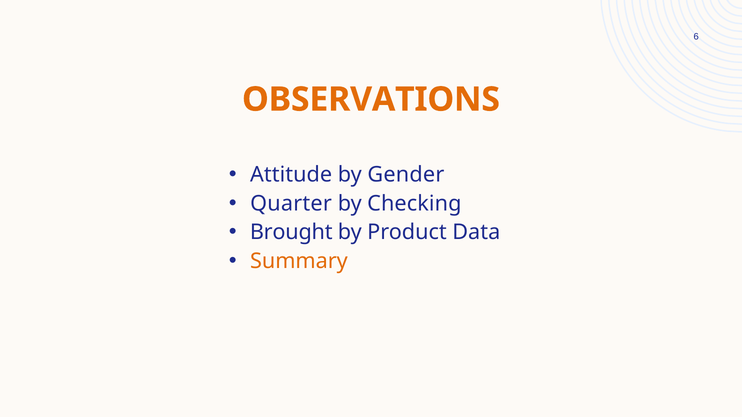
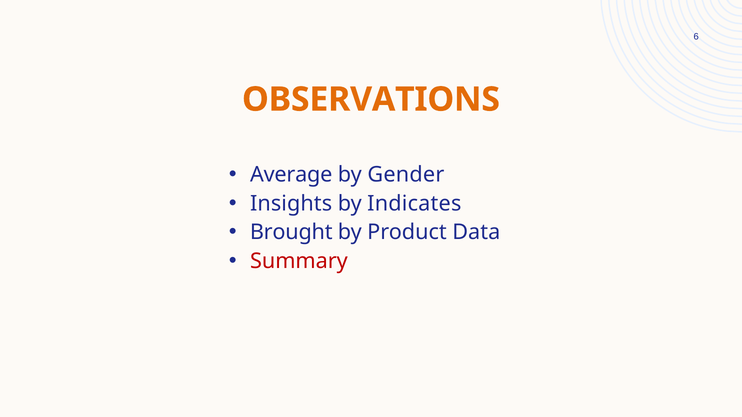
Attitude: Attitude -> Average
Quarter: Quarter -> Insights
Checking: Checking -> Indicates
Summary colour: orange -> red
